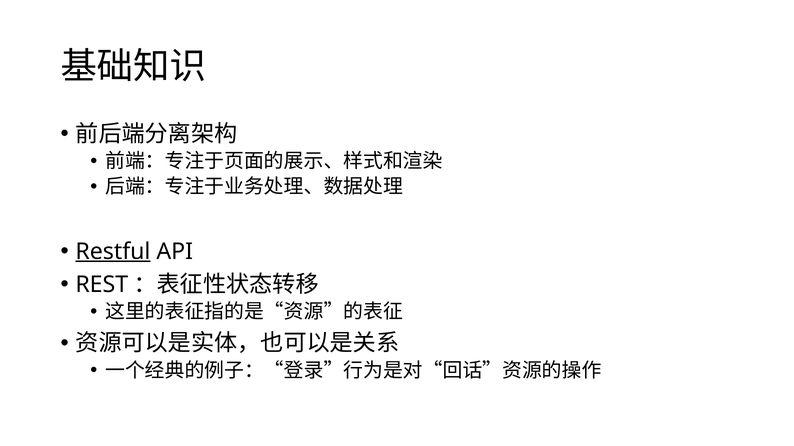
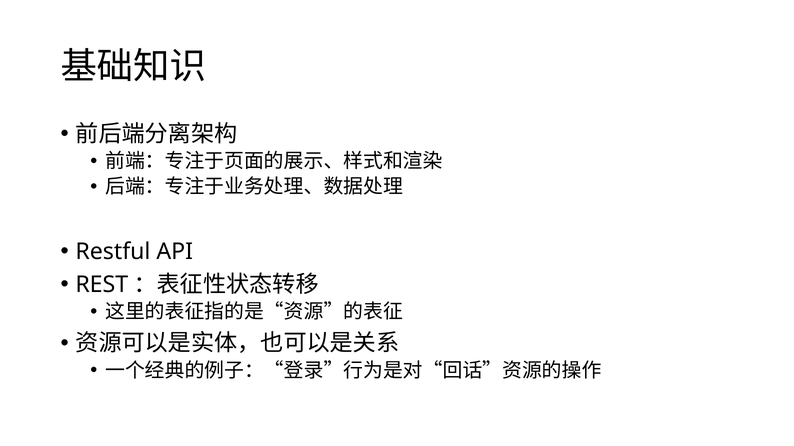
Restful underline: present -> none
